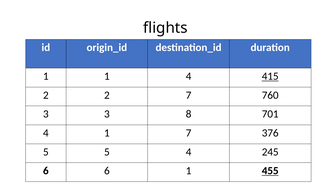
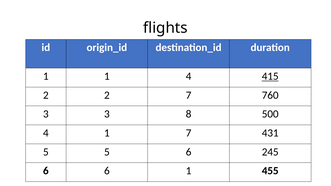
701: 701 -> 500
376: 376 -> 431
5 4: 4 -> 6
455 underline: present -> none
